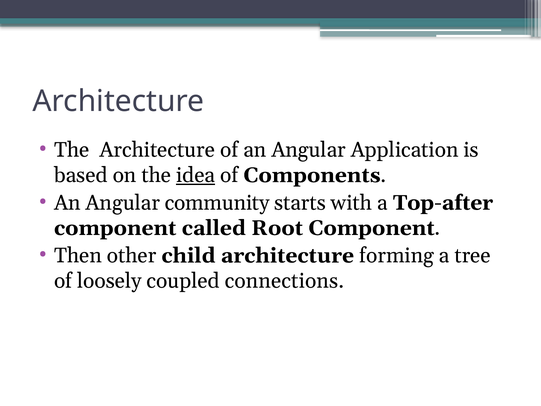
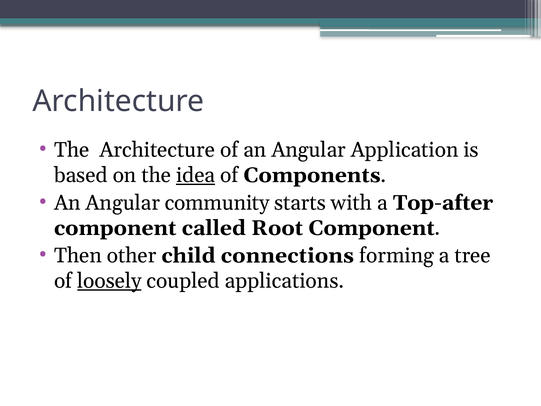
child architecture: architecture -> connections
loosely underline: none -> present
connections: connections -> applications
